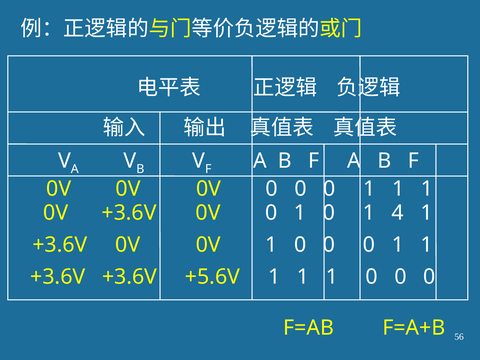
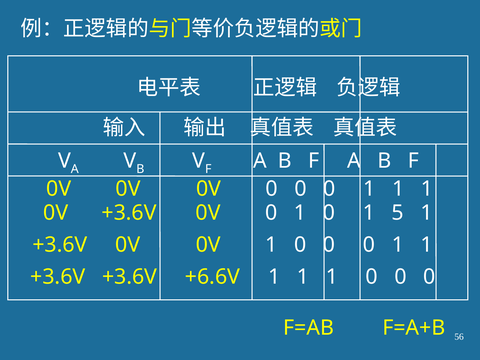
4: 4 -> 5
+5.6V: +5.6V -> +6.6V
